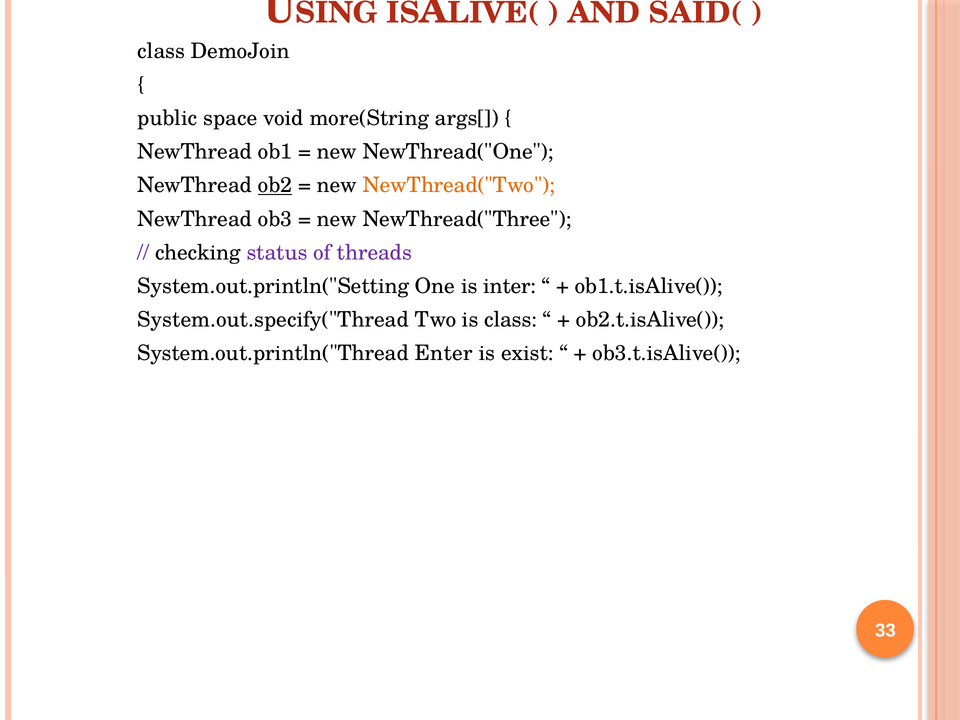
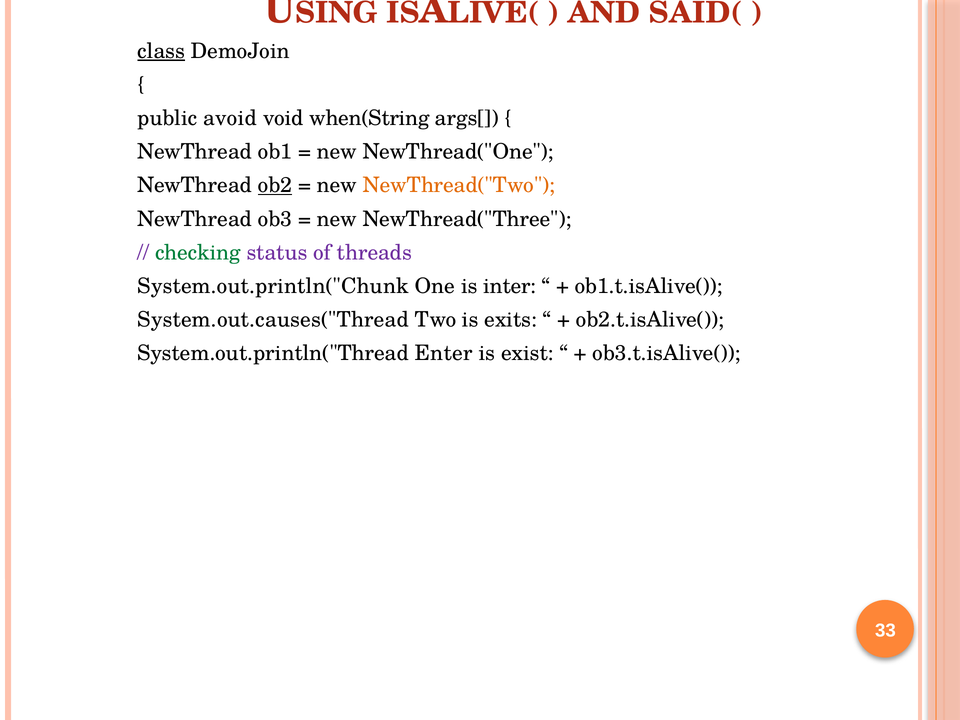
class at (161, 51) underline: none -> present
space: space -> avoid
more(String: more(String -> when(String
checking colour: black -> green
System.out.println("Setting: System.out.println("Setting -> System.out.println("Chunk
System.out.specify("Thread: System.out.specify("Thread -> System.out.causes("Thread
is class: class -> exits
